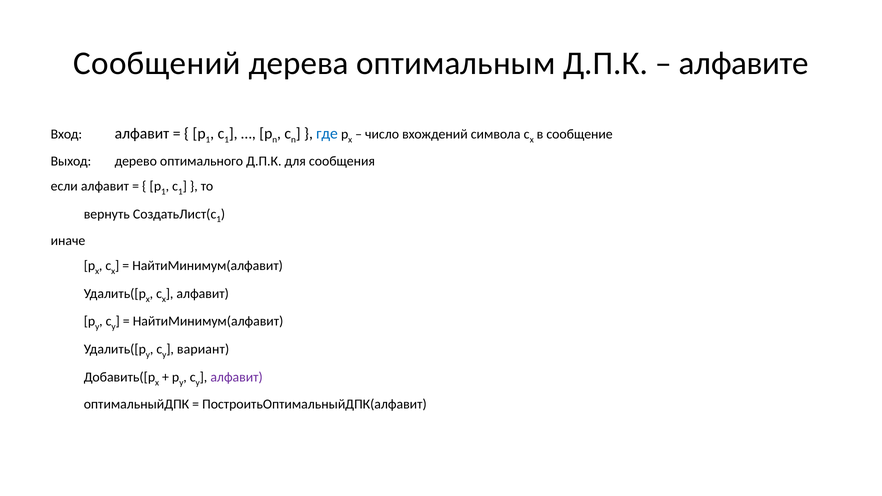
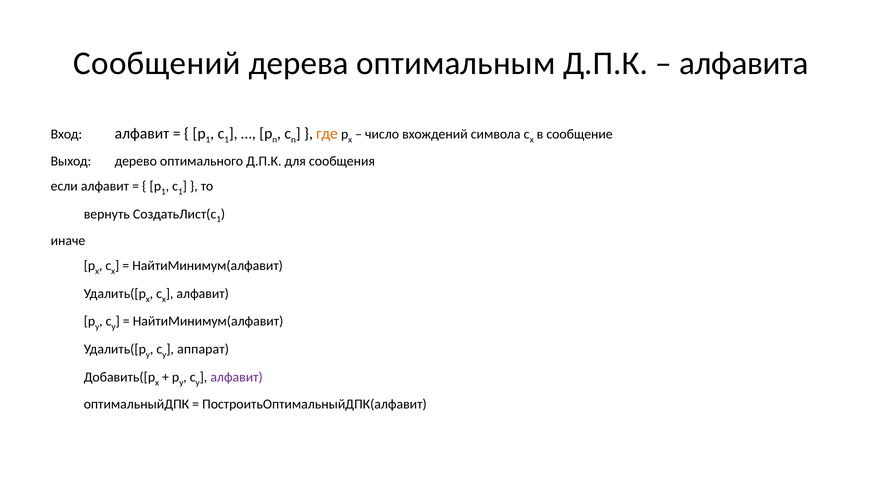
алфавите: алфавите -> алфавита
где colour: blue -> orange
вариант: вариант -> аппарат
